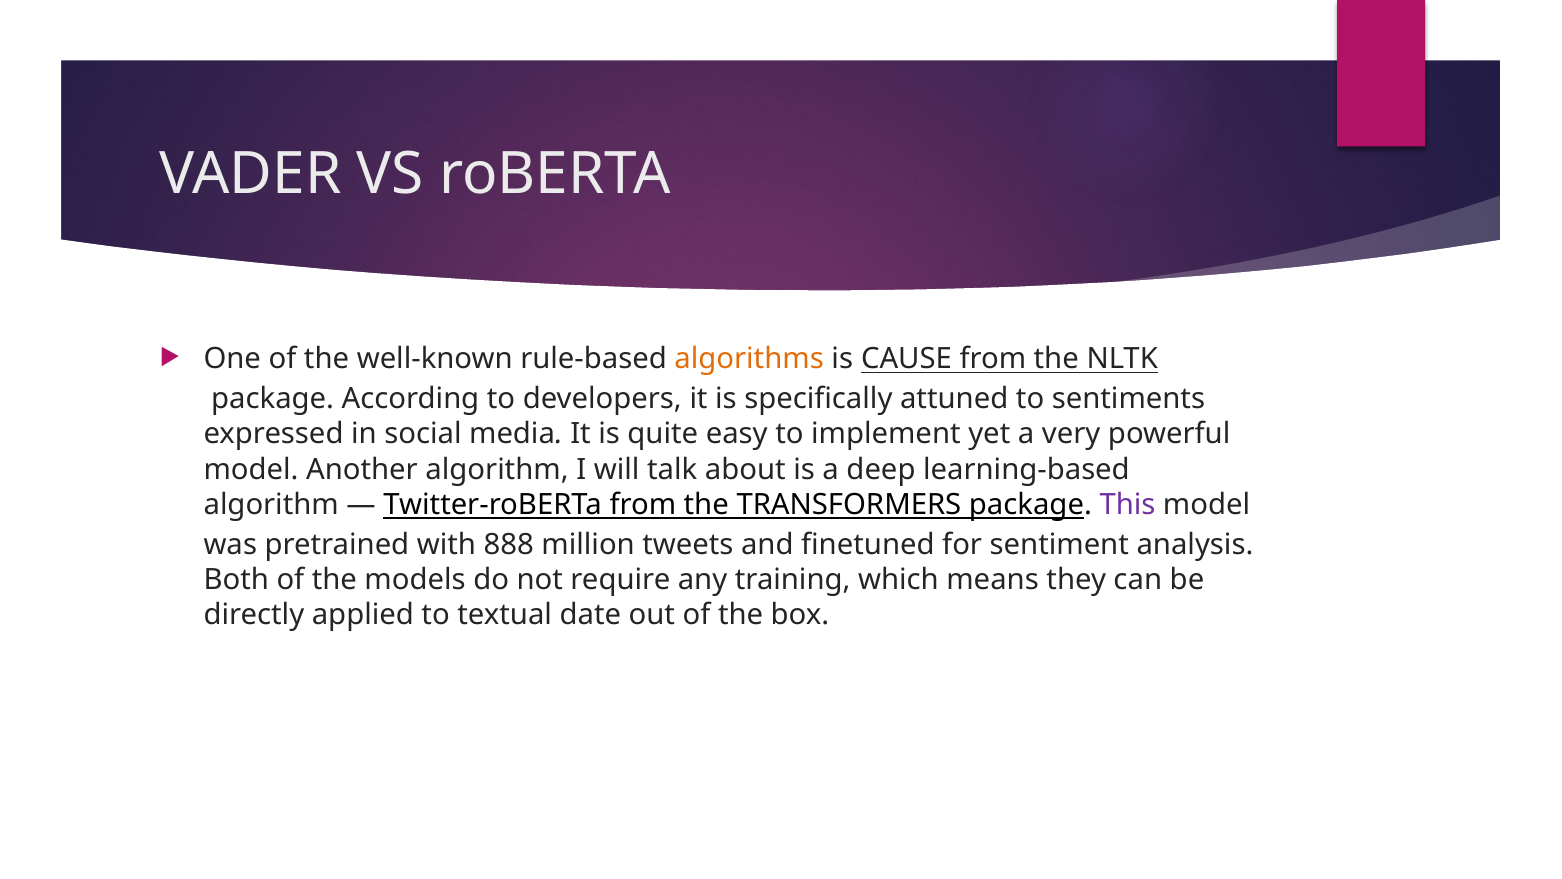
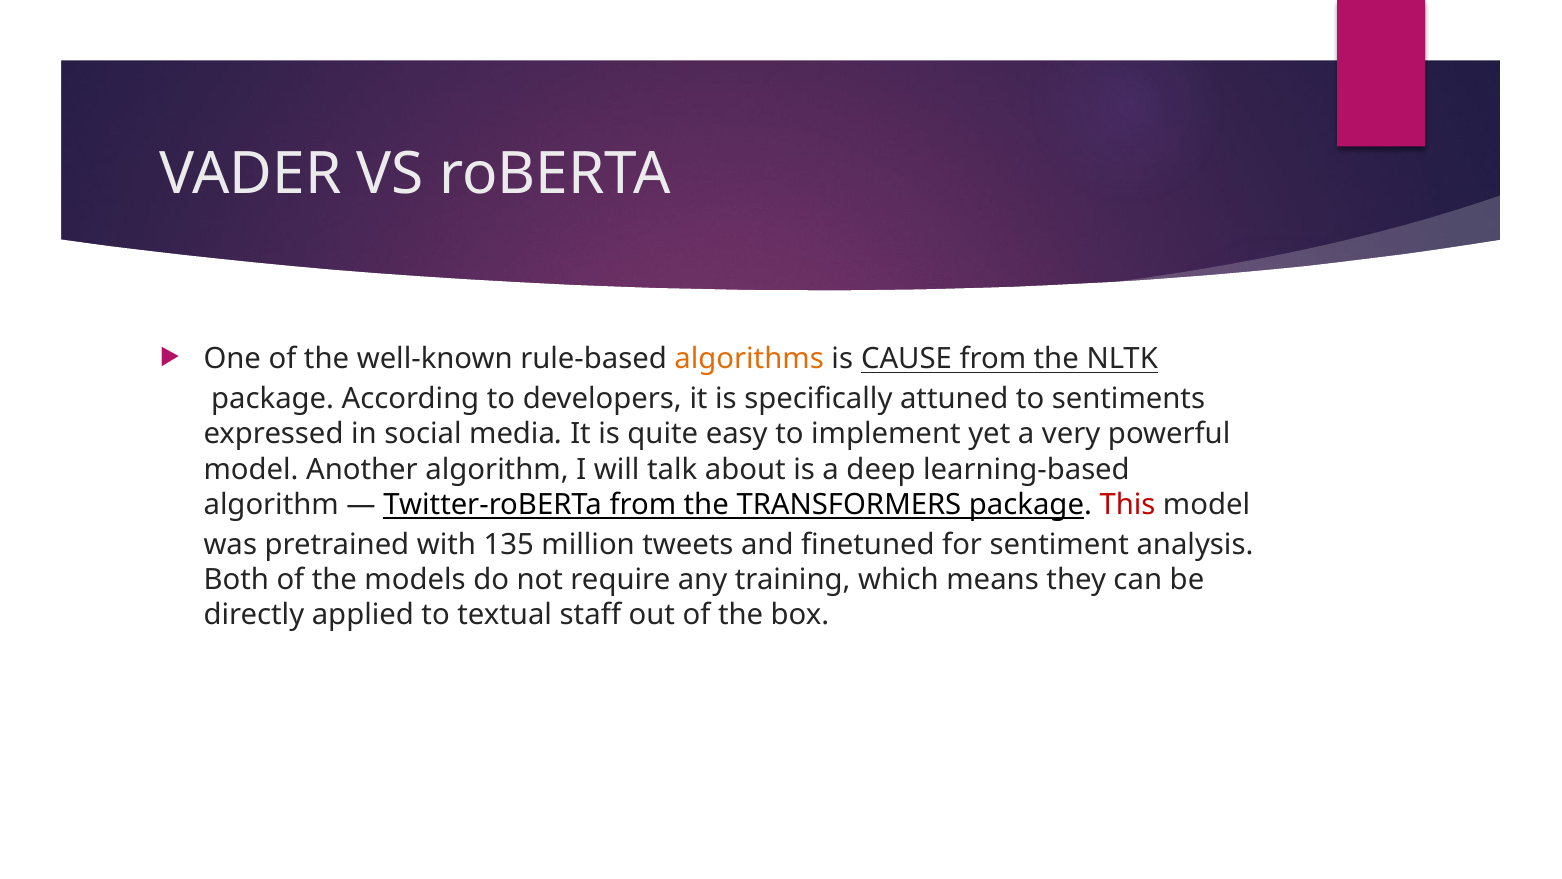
This colour: purple -> red
888: 888 -> 135
date: date -> staff
